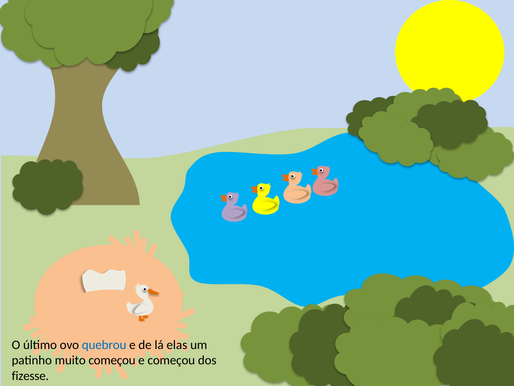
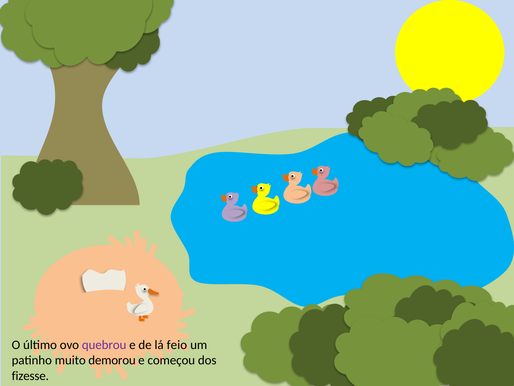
quebrou colour: blue -> purple
elas: elas -> feio
muito começou: começou -> demorou
